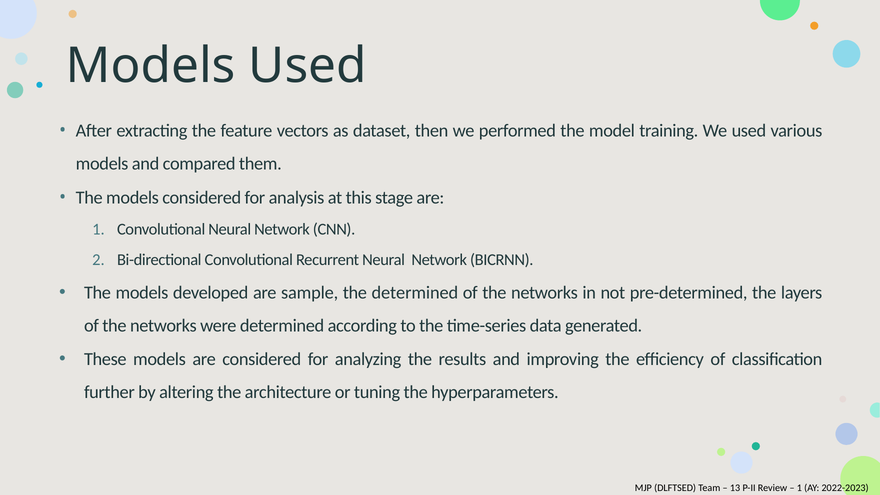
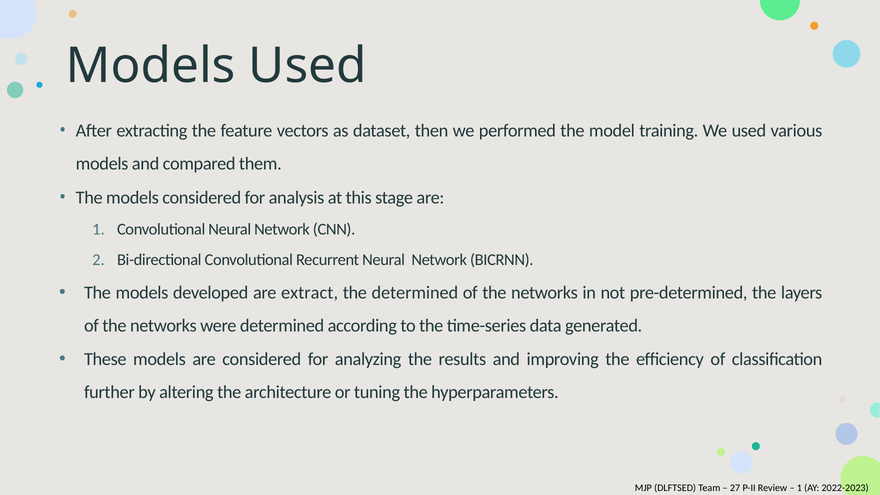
sample: sample -> extract
13: 13 -> 27
